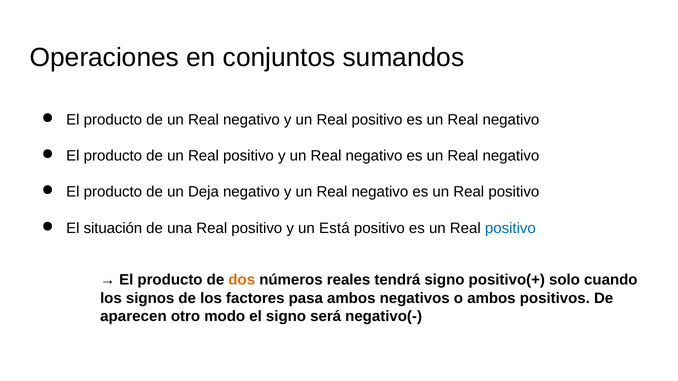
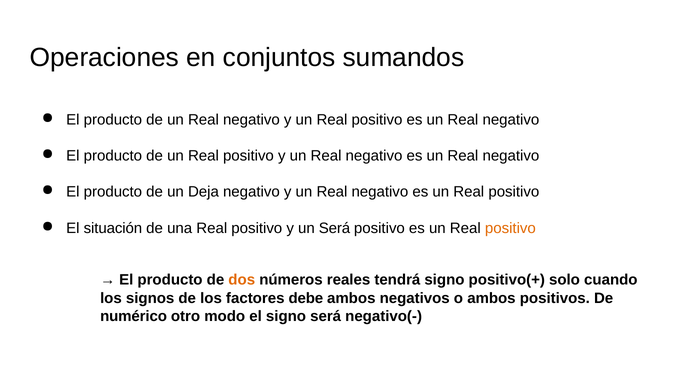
un Está: Está -> Será
positivo at (510, 228) colour: blue -> orange
pasa: pasa -> debe
aparecen: aparecen -> numérico
